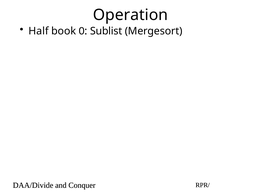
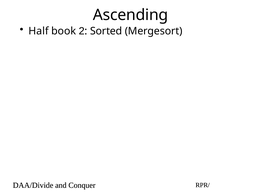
Operation: Operation -> Ascending
0: 0 -> 2
Sublist: Sublist -> Sorted
